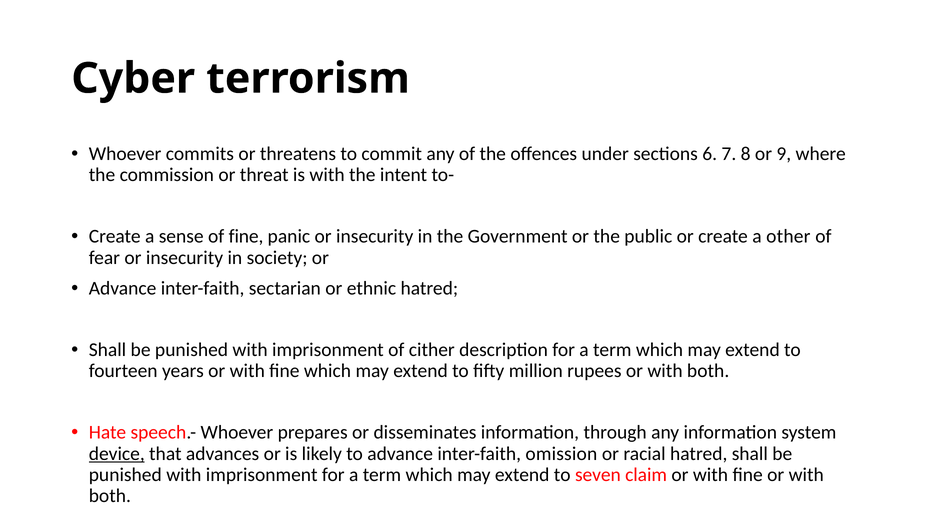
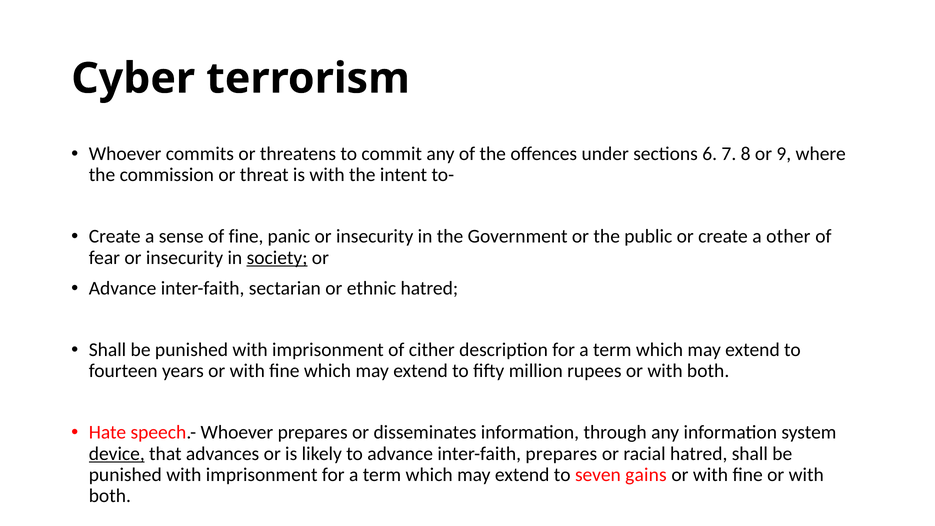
society underline: none -> present
inter-faith omission: omission -> prepares
claim: claim -> gains
